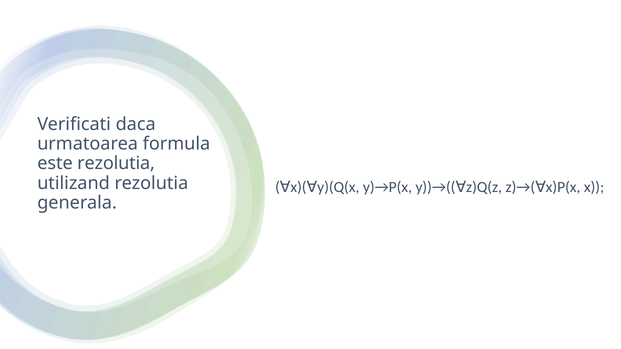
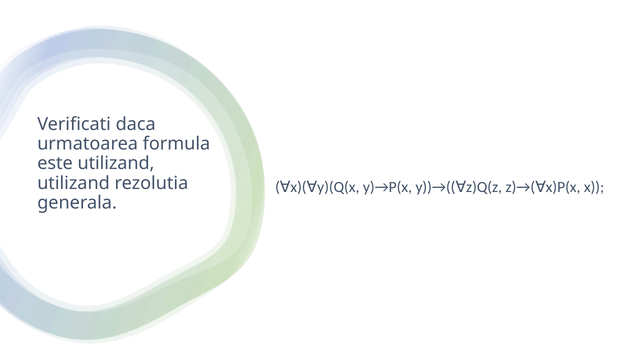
este rezolutia: rezolutia -> utilizand
